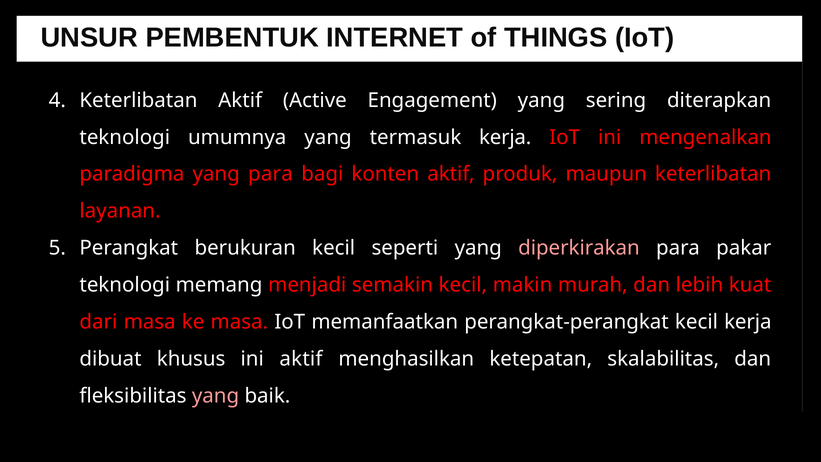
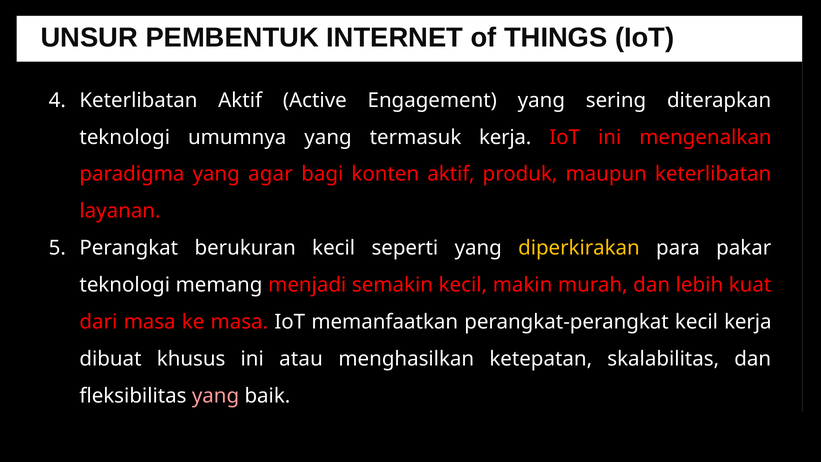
yang para: para -> agar
diperkirakan colour: pink -> yellow
ini aktif: aktif -> atau
